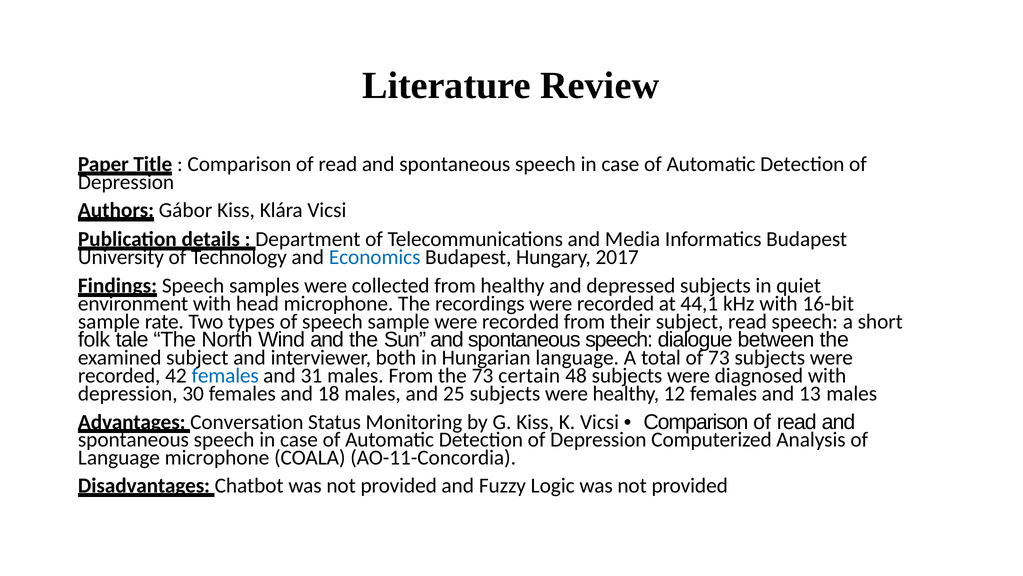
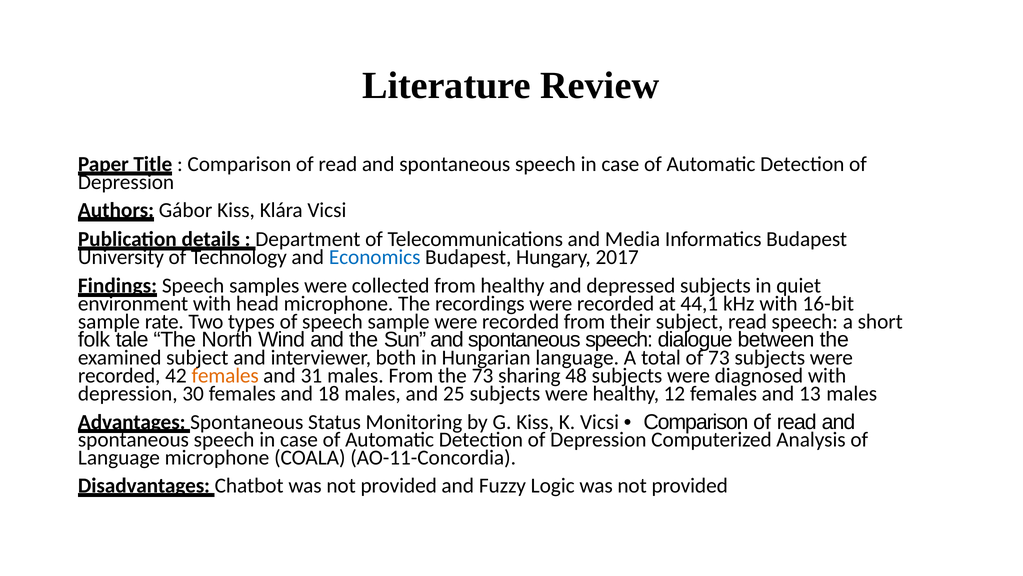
females at (225, 375) colour: blue -> orange
certain: certain -> sharing
Conversation at (247, 422): Conversation -> Spontaneous
